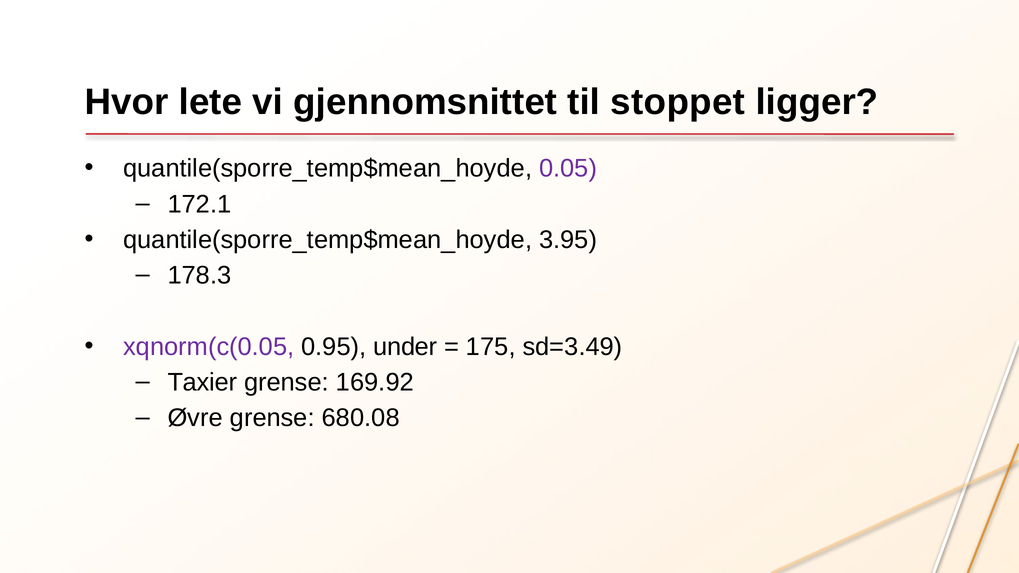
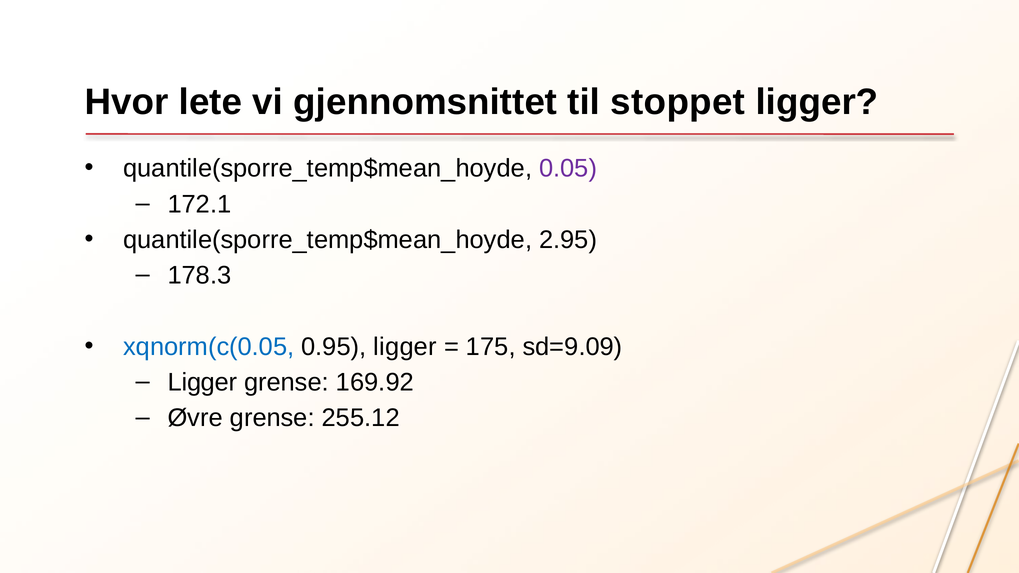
3.95: 3.95 -> 2.95
xqnorm(c(0.05 colour: purple -> blue
0.95 under: under -> ligger
sd=3.49: sd=3.49 -> sd=9.09
Taxier at (202, 383): Taxier -> Ligger
680.08: 680.08 -> 255.12
